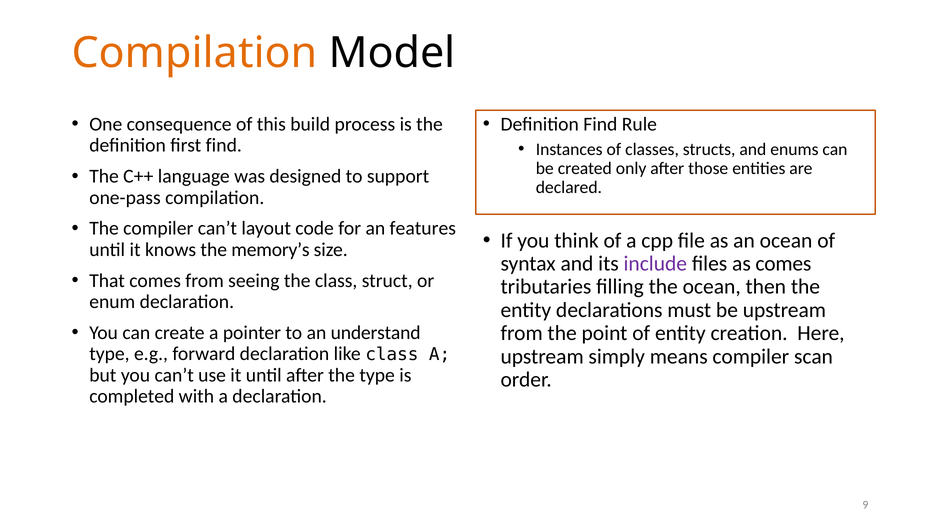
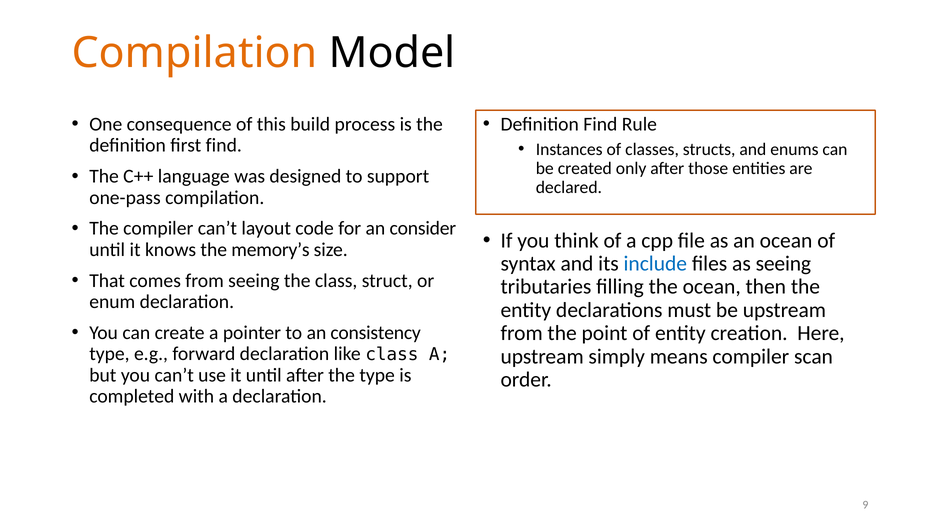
features: features -> consider
include colour: purple -> blue
as comes: comes -> seeing
understand: understand -> consistency
